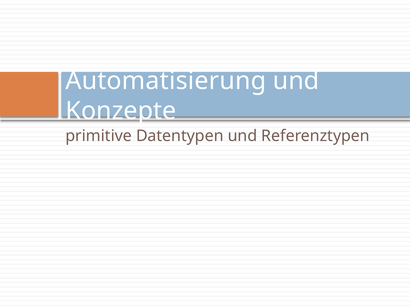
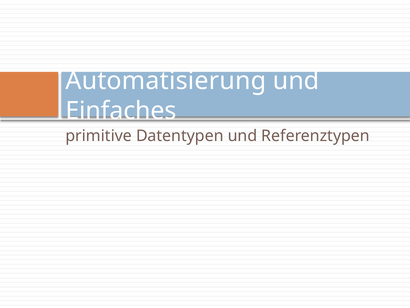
Konzepte: Konzepte -> Einfaches
